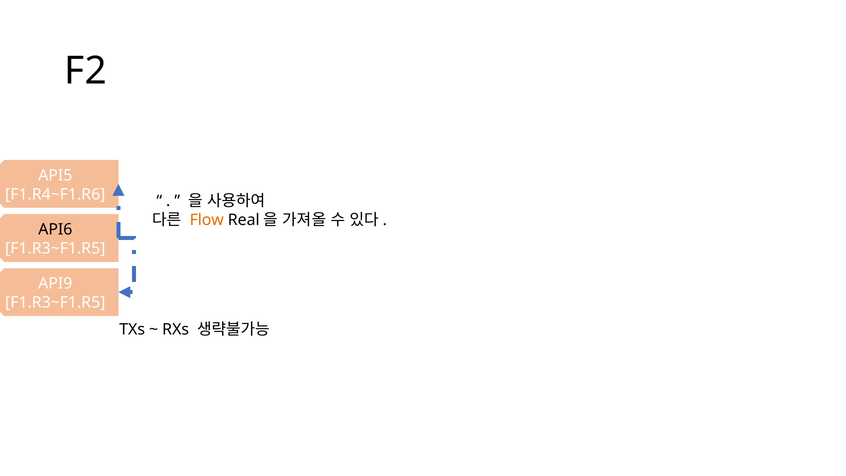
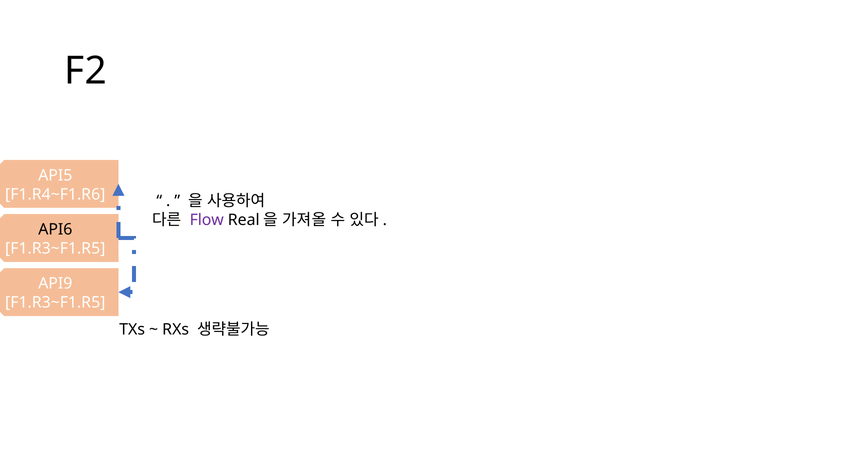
Flow colour: orange -> purple
